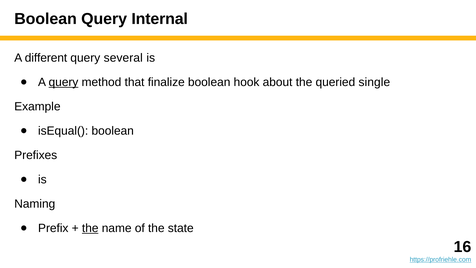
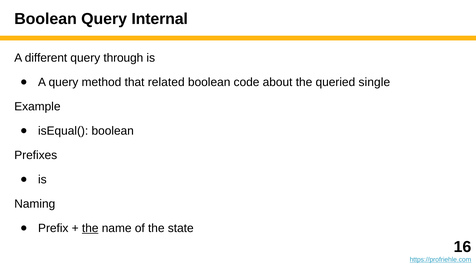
several: several -> through
query at (63, 82) underline: present -> none
finalize: finalize -> related
hook: hook -> code
